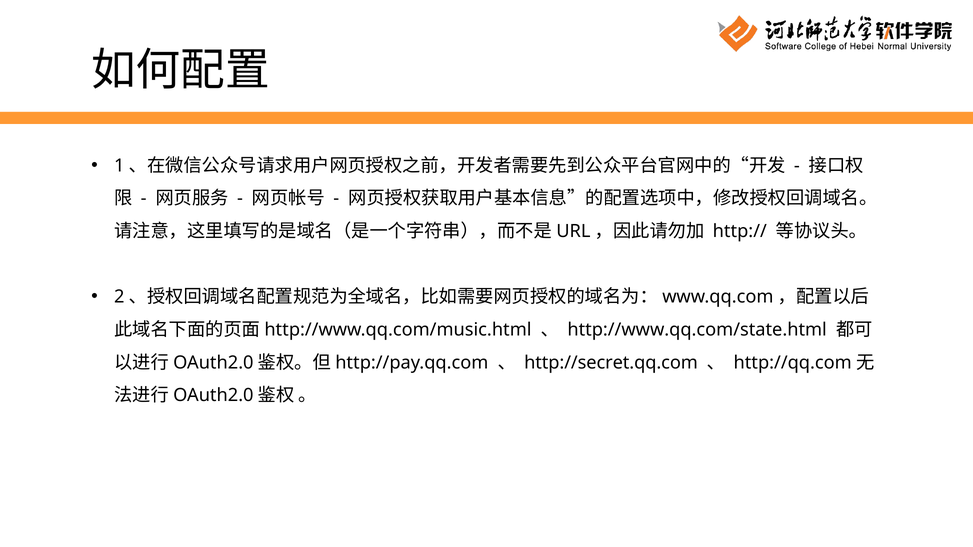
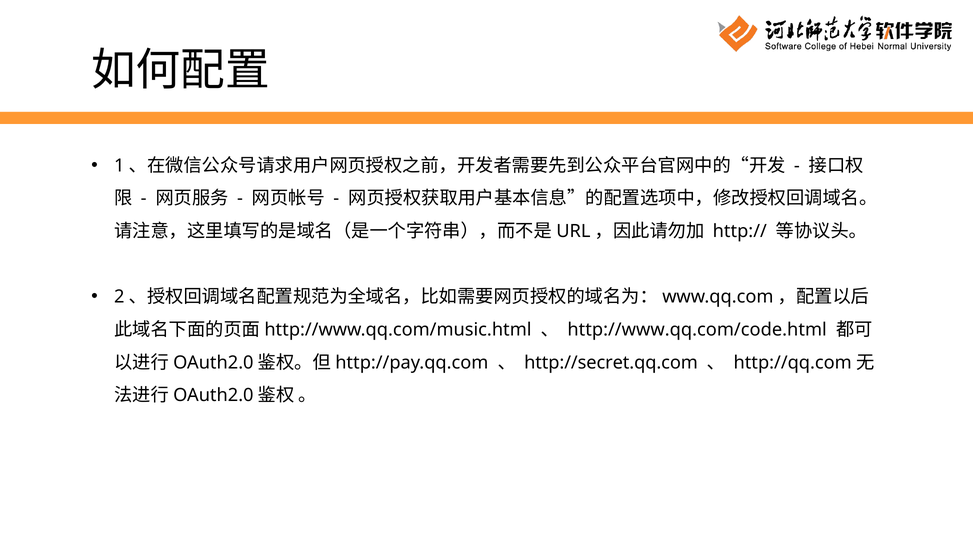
http://www.qq.com/state.html: http://www.qq.com/state.html -> http://www.qq.com/code.html
